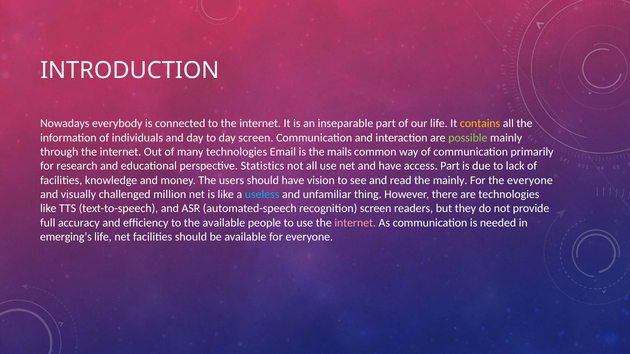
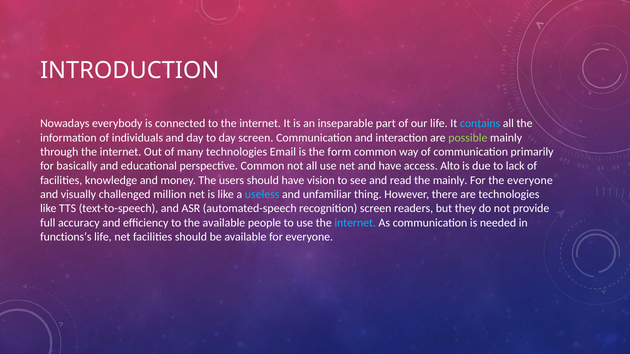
contains colour: yellow -> light blue
mails: mails -> form
research: research -> basically
perspective Statistics: Statistics -> Common
access Part: Part -> Alto
internet at (355, 223) colour: pink -> light blue
emerging’s: emerging’s -> functions’s
